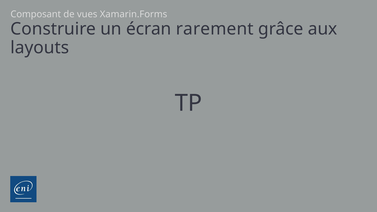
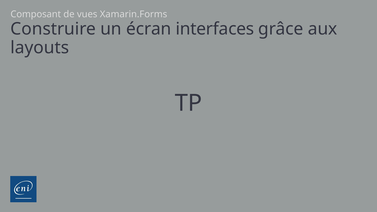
rarement: rarement -> interfaces
